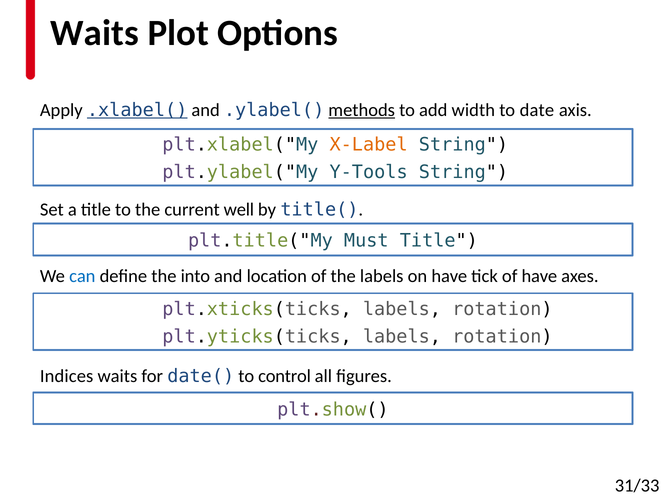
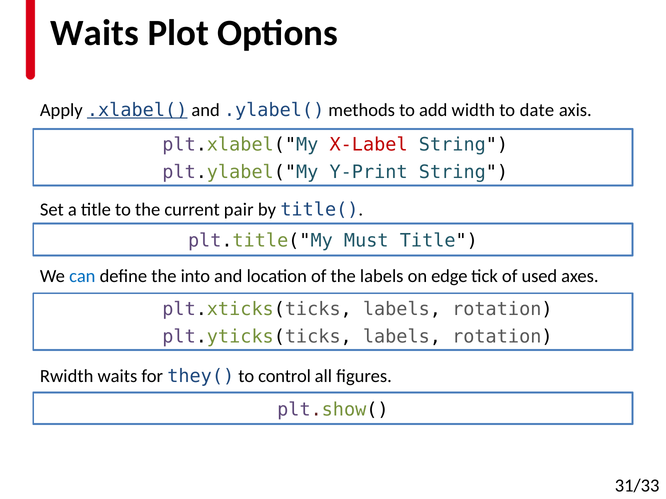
methods underline: present -> none
X-Label colour: orange -> red
Y-Tools: Y-Tools -> Y-Print
well: well -> pair
on have: have -> edge
of have: have -> used
Indices: Indices -> Rwidth
date(: date( -> they(
